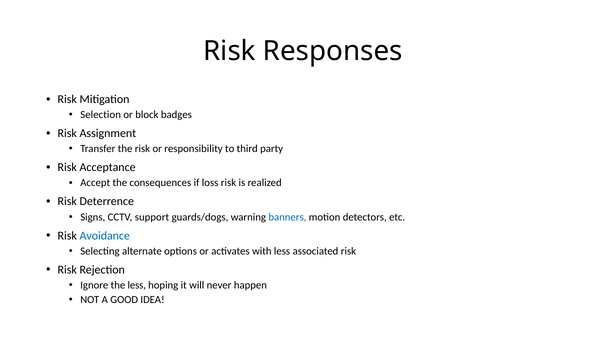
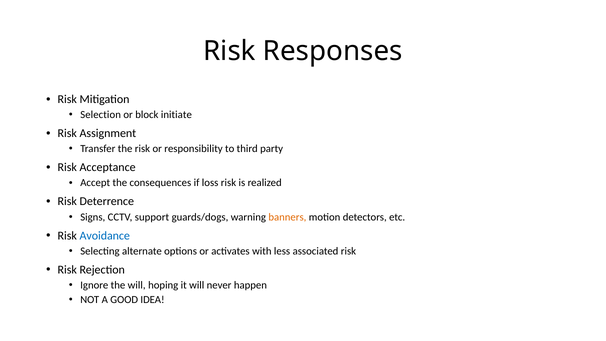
badges: badges -> initiate
banners colour: blue -> orange
the less: less -> will
